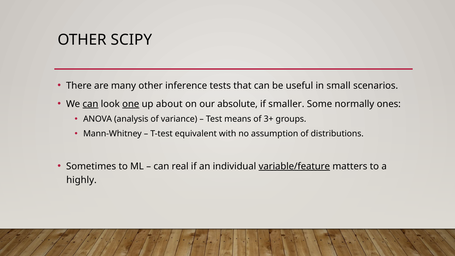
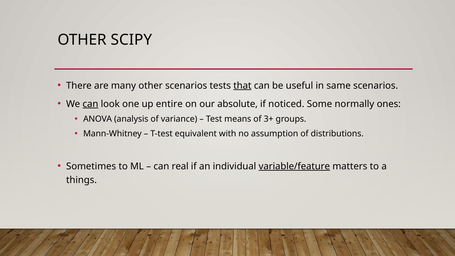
other inference: inference -> scenarios
that underline: none -> present
small: small -> same
one underline: present -> none
about: about -> entire
smaller: smaller -> noticed
highly: highly -> things
